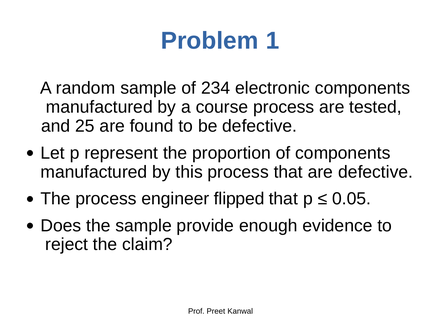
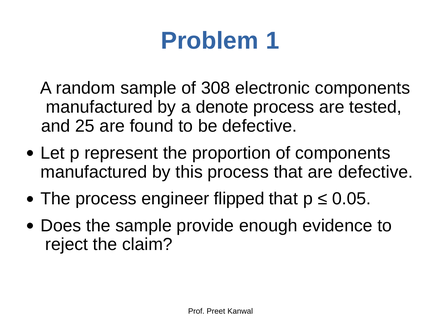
234: 234 -> 308
course: course -> denote
